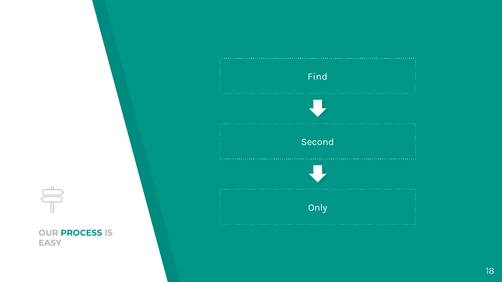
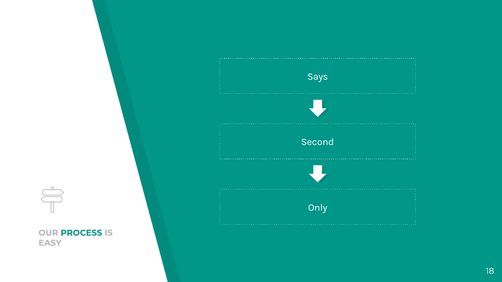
Find: Find -> Says
